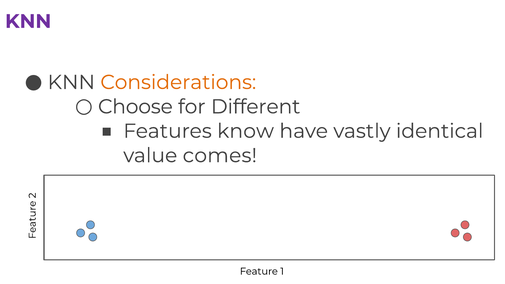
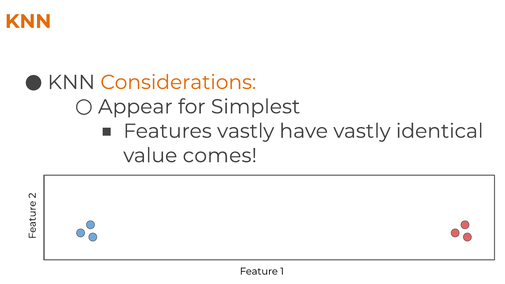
KNN at (28, 21) colour: purple -> orange
Choose: Choose -> Appear
Different: Different -> Simplest
Features know: know -> vastly
